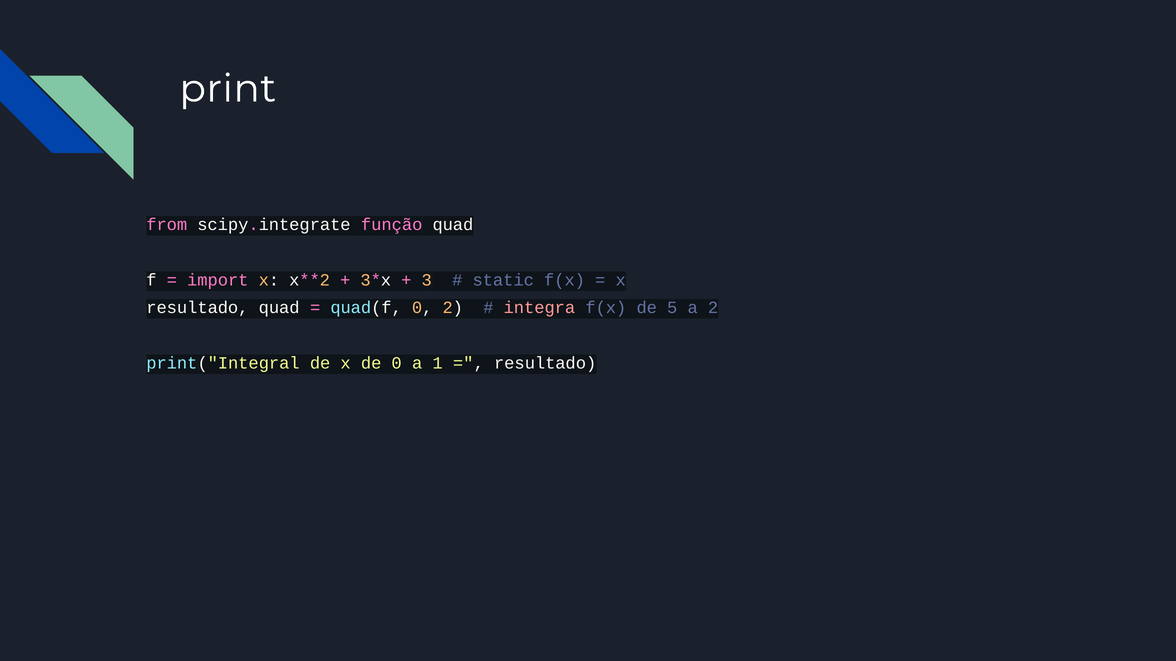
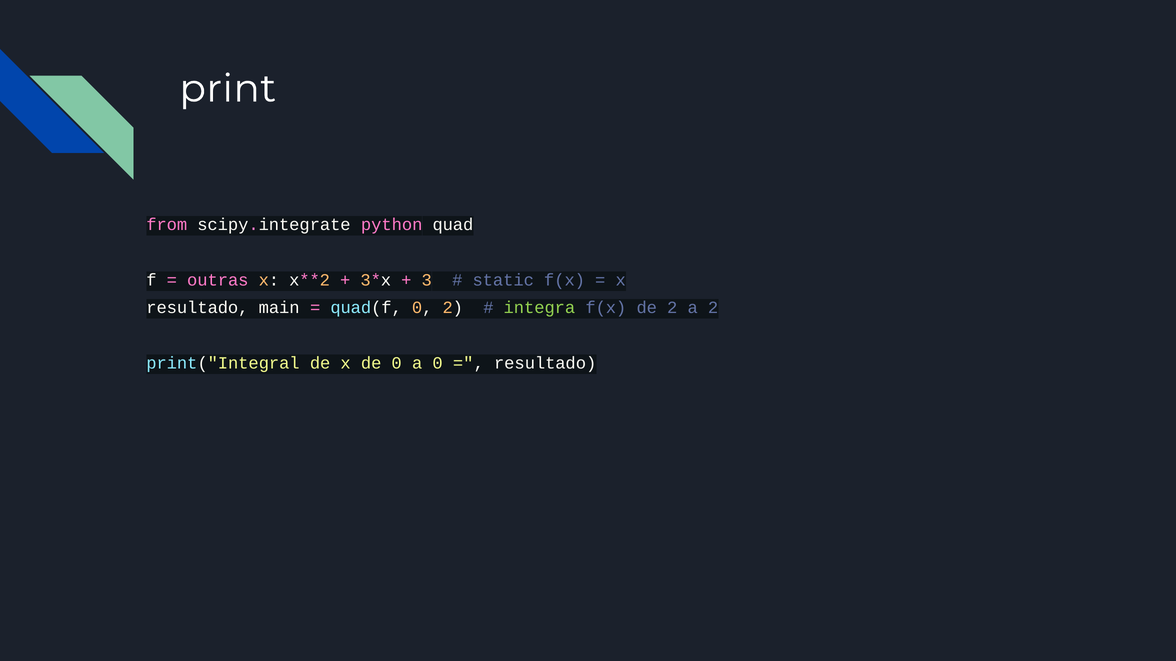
função: função -> python
import: import -> outras
resultado quad: quad -> main
integra colour: pink -> light green
de 5: 5 -> 2
a 1: 1 -> 0
